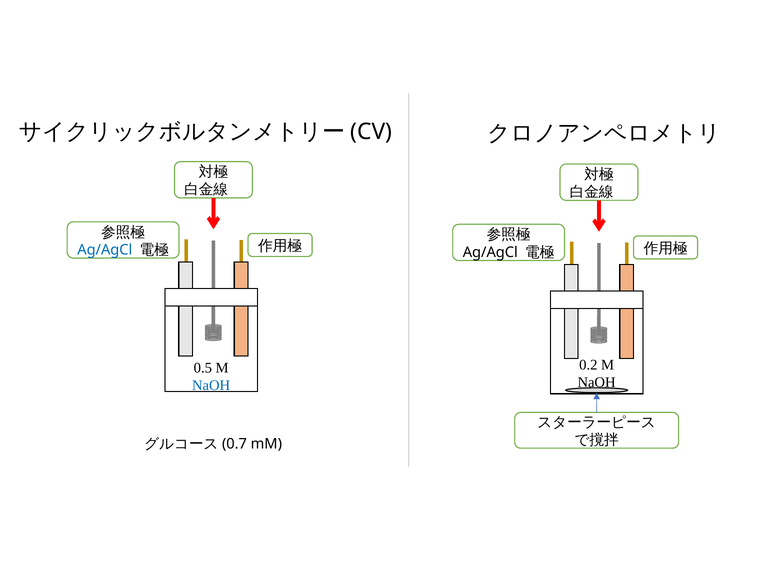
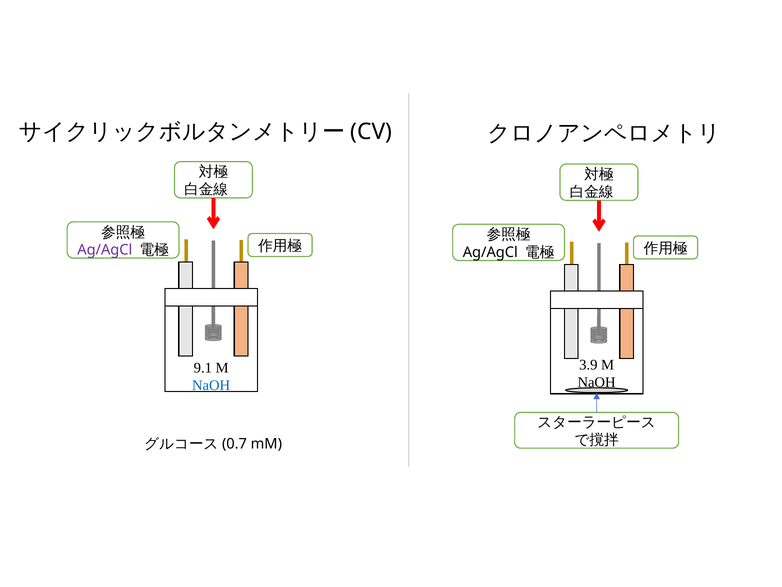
Ag/AgCl at (105, 250) colour: blue -> purple
0.2: 0.2 -> 3.9
0.5: 0.5 -> 9.1
